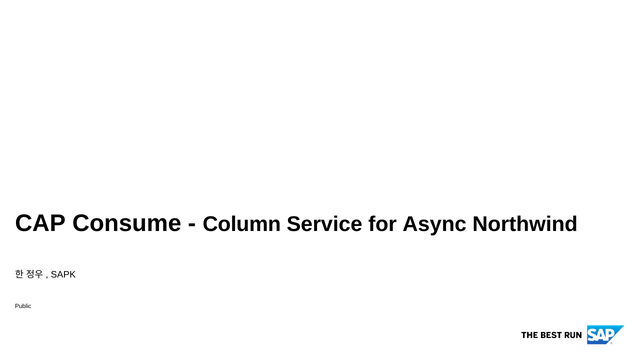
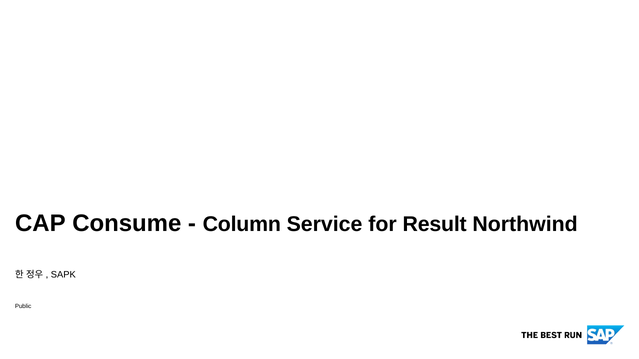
Async: Async -> Result
